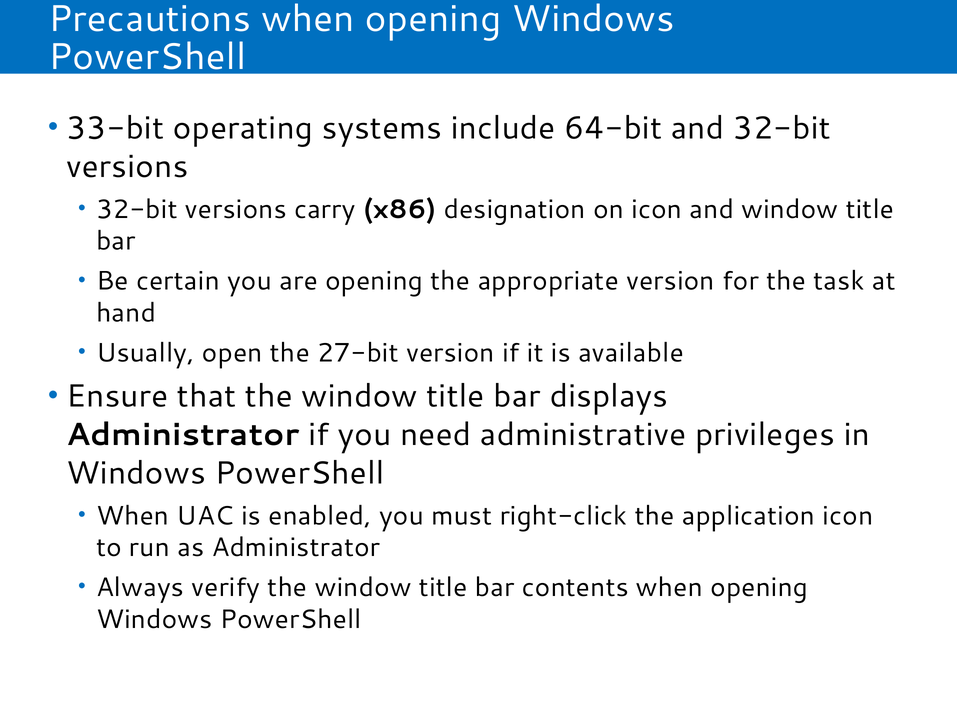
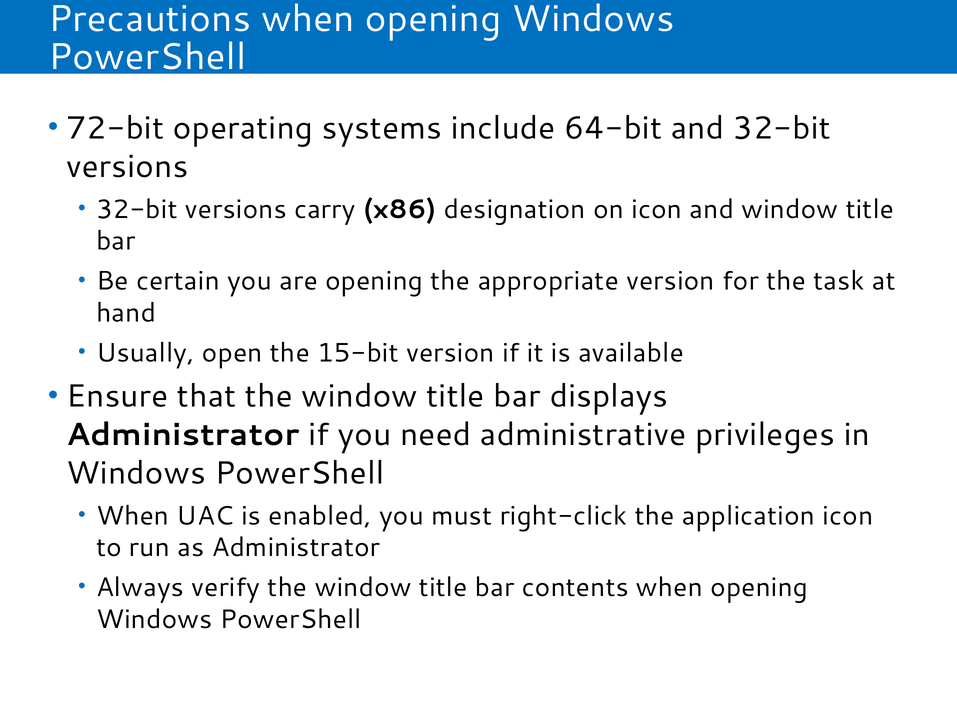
33-bit: 33-bit -> 72-bit
27-bit: 27-bit -> 15-bit
